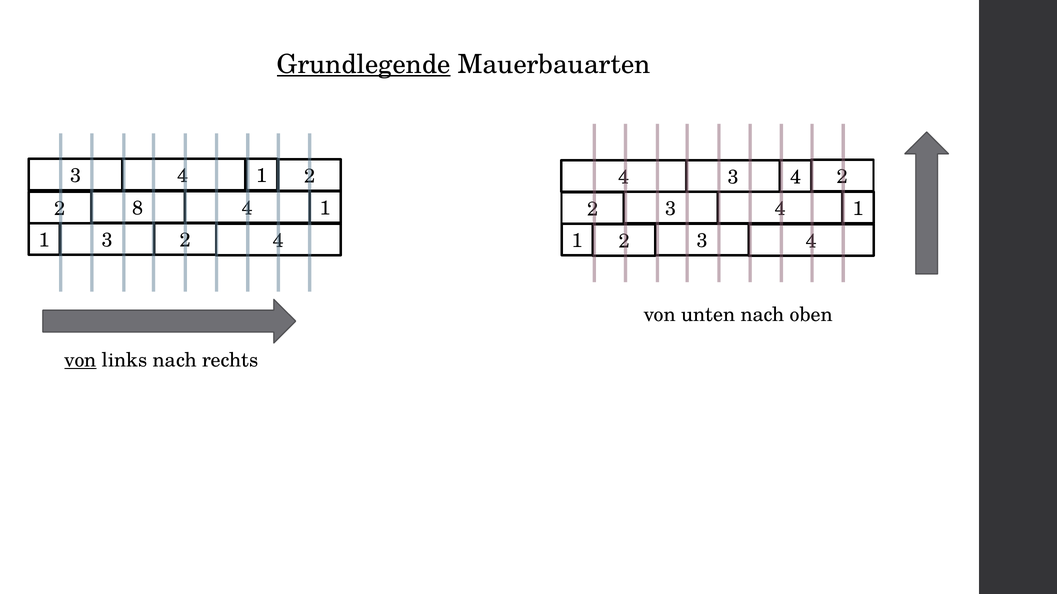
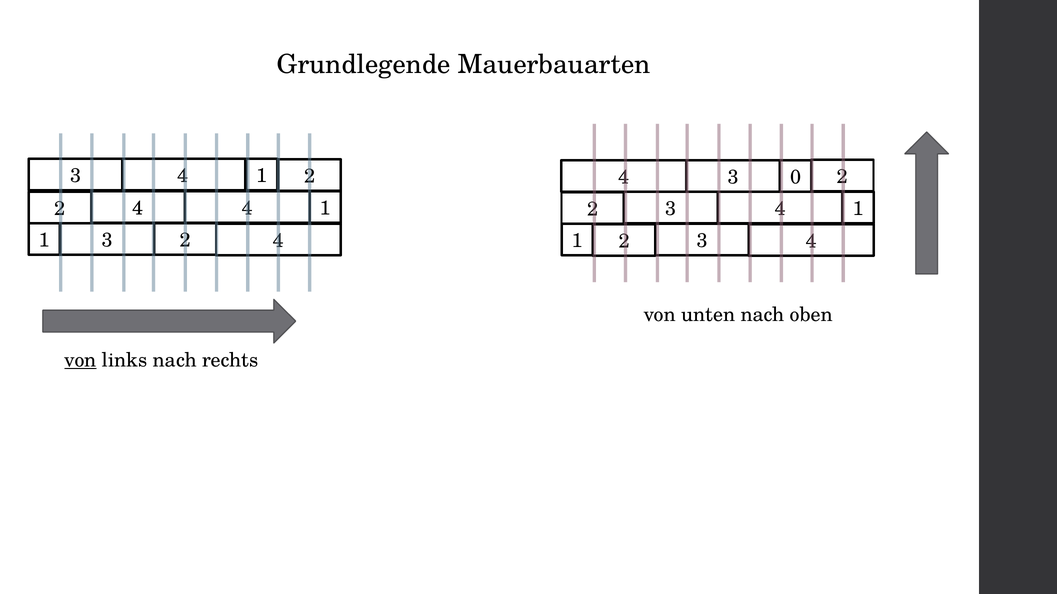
Grundlegende underline: present -> none
4 at (796, 178): 4 -> 0
8 at (138, 209): 8 -> 4
